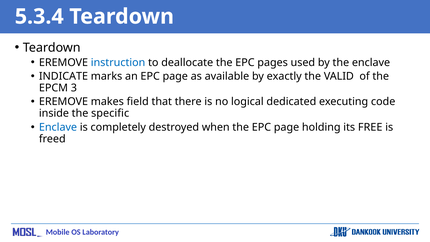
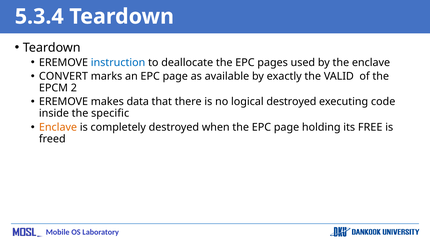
INDICATE: INDICATE -> CONVERT
3: 3 -> 2
field: field -> data
logical dedicated: dedicated -> destroyed
Enclave at (58, 127) colour: blue -> orange
